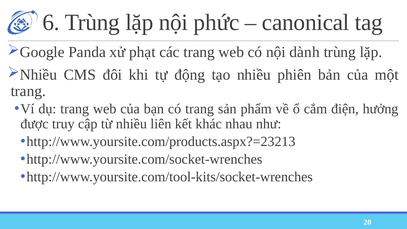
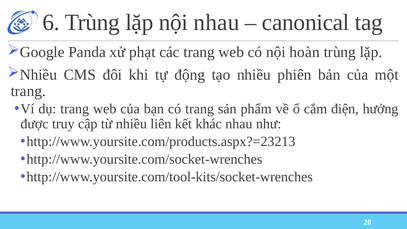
nội phức: phức -> nhau
dành: dành -> hoàn
